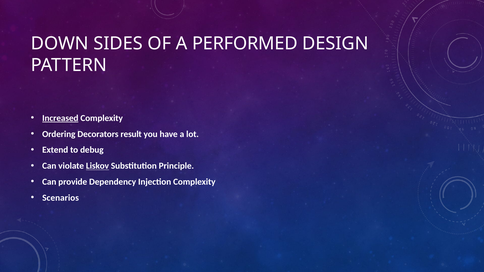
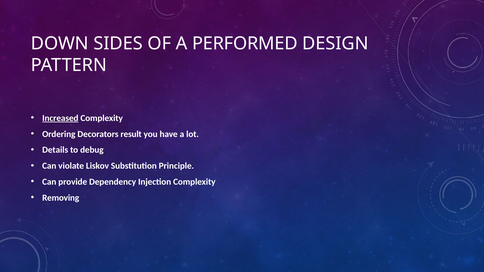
Extend: Extend -> Details
Liskov underline: present -> none
Scenarios: Scenarios -> Removing
